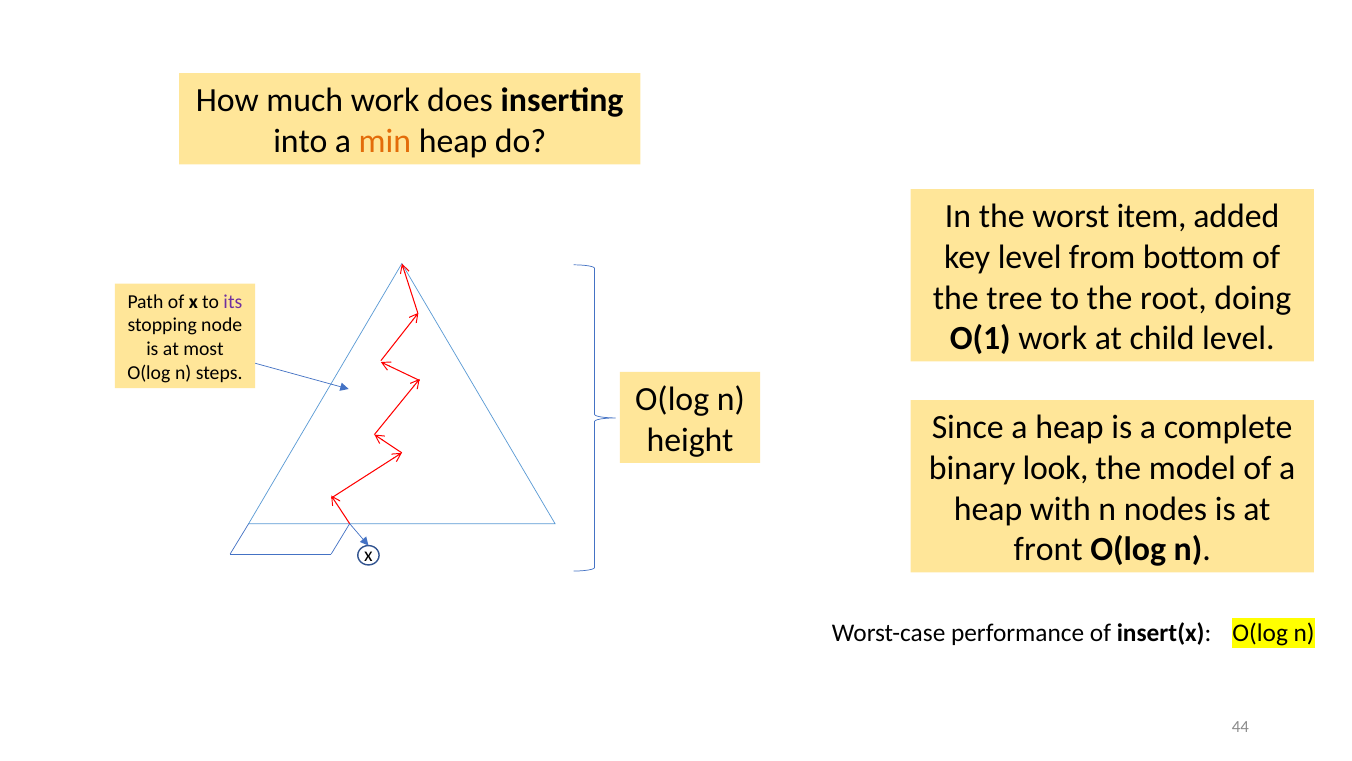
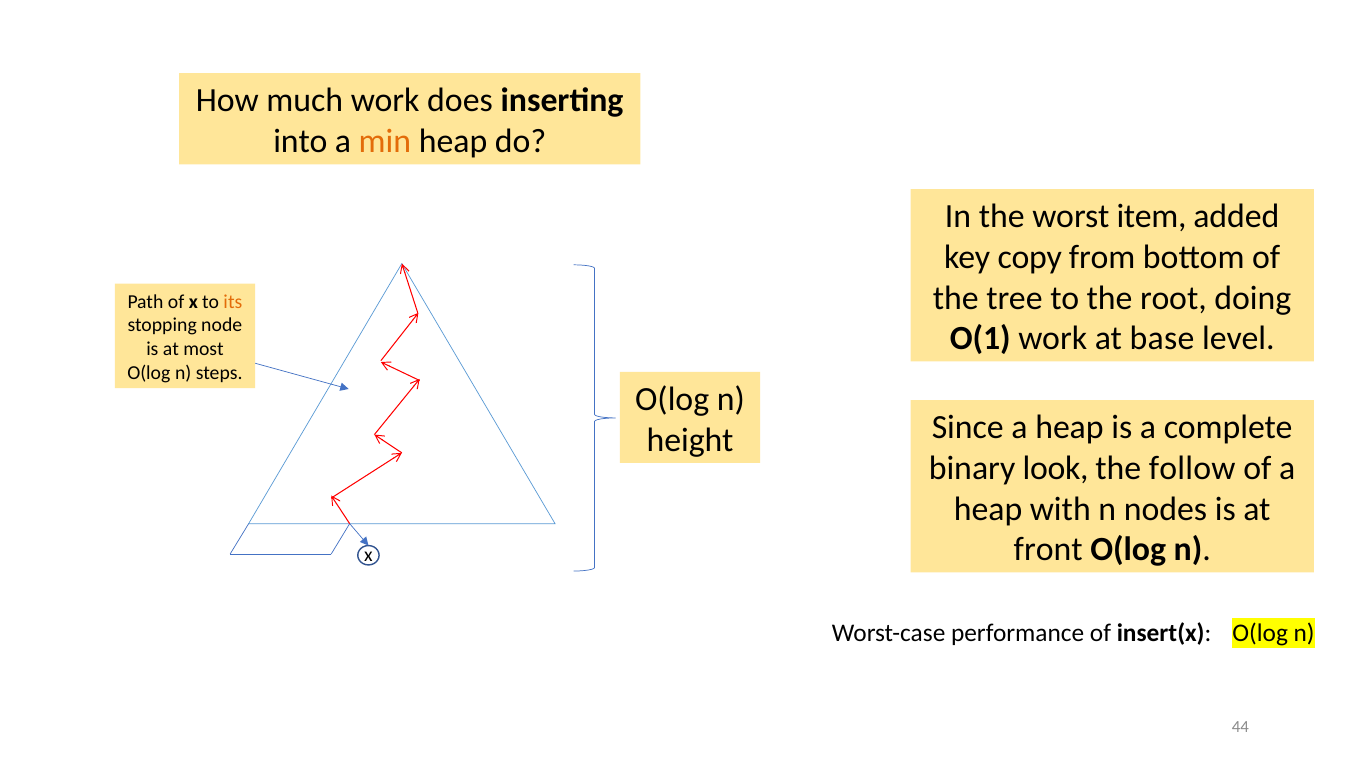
key level: level -> copy
its colour: purple -> orange
child: child -> base
model: model -> follow
